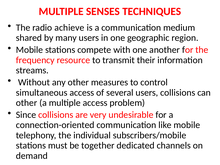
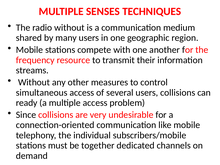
radio achieve: achieve -> without
other at (27, 103): other -> ready
